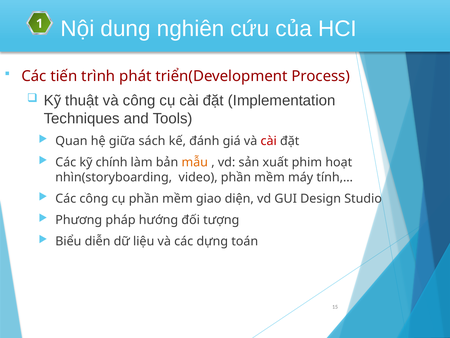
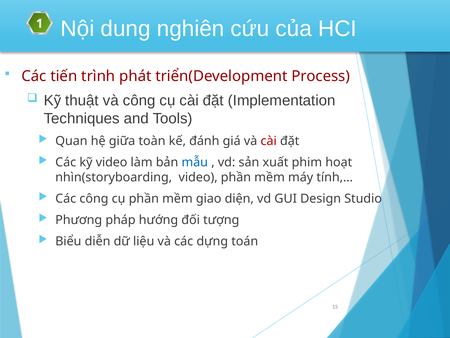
sách: sách -> toàn
kỹ chính: chính -> video
mẫu colour: orange -> blue
